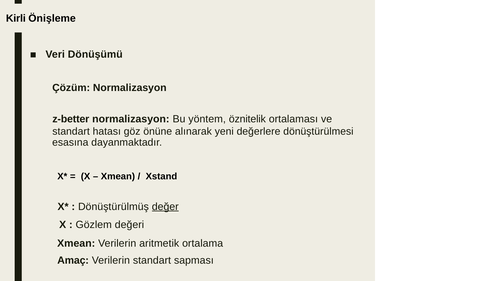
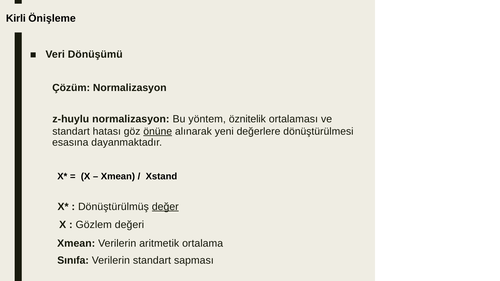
z-better: z-better -> z-huylu
önüne underline: none -> present
Amaç: Amaç -> Sınıfa
